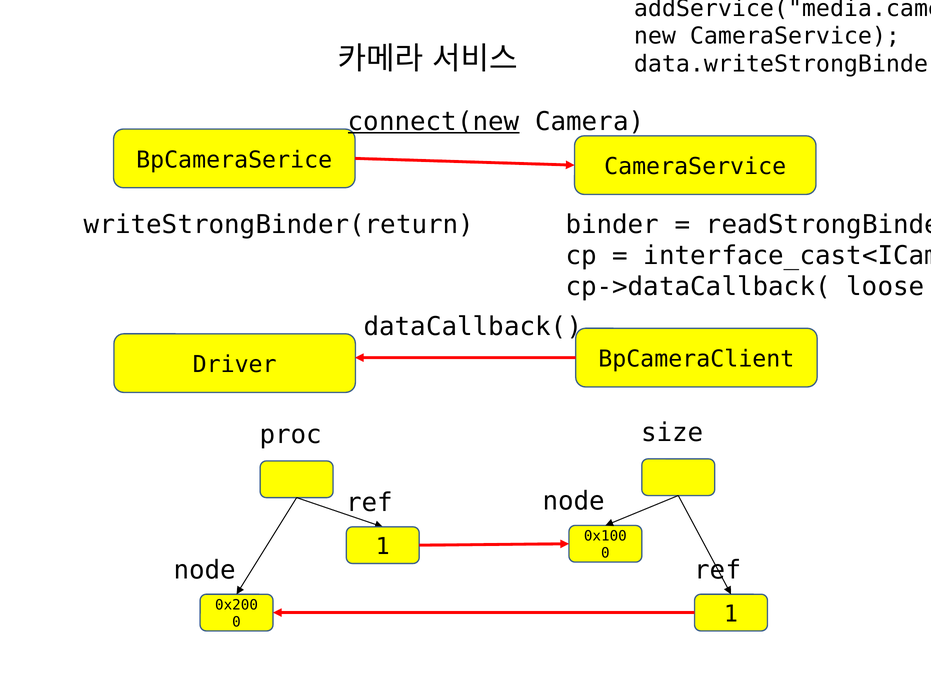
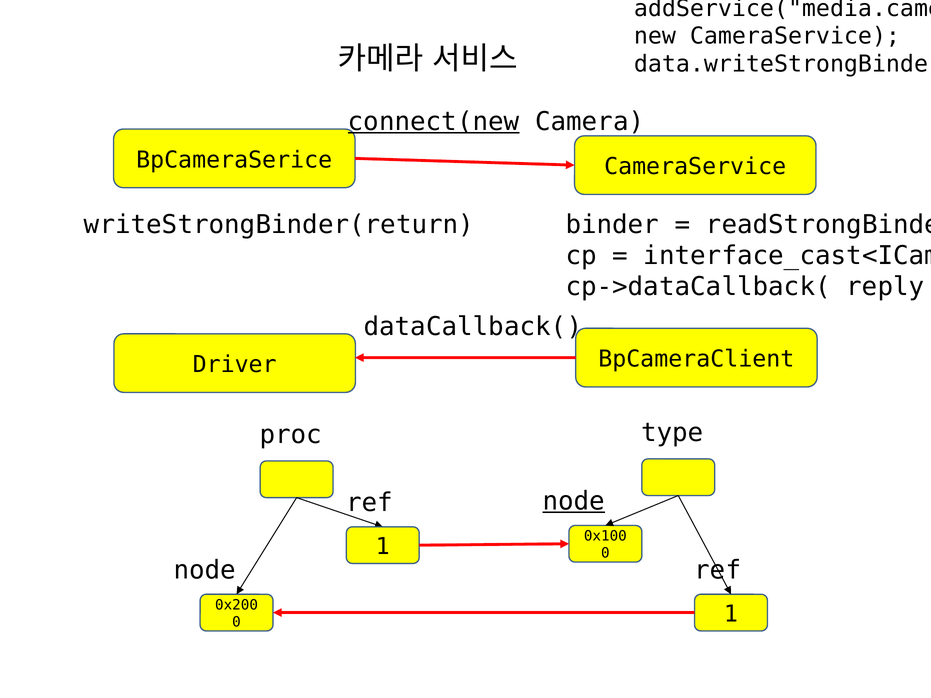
loose: loose -> reply
size: size -> type
node at (574, 501) underline: none -> present
